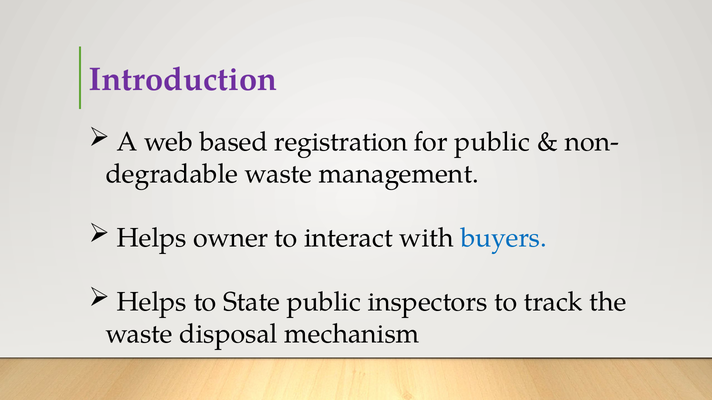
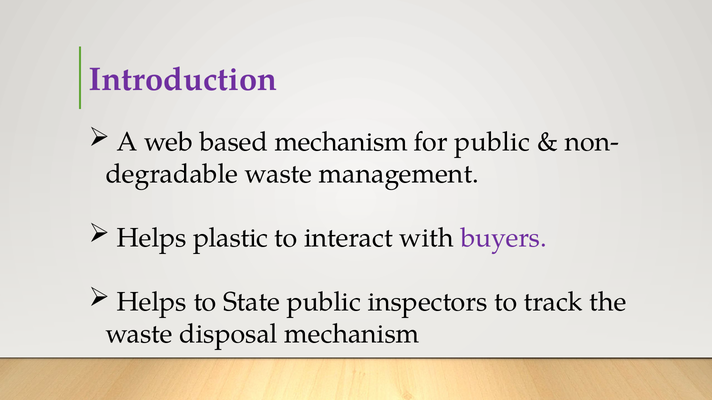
based registration: registration -> mechanism
owner: owner -> plastic
buyers colour: blue -> purple
